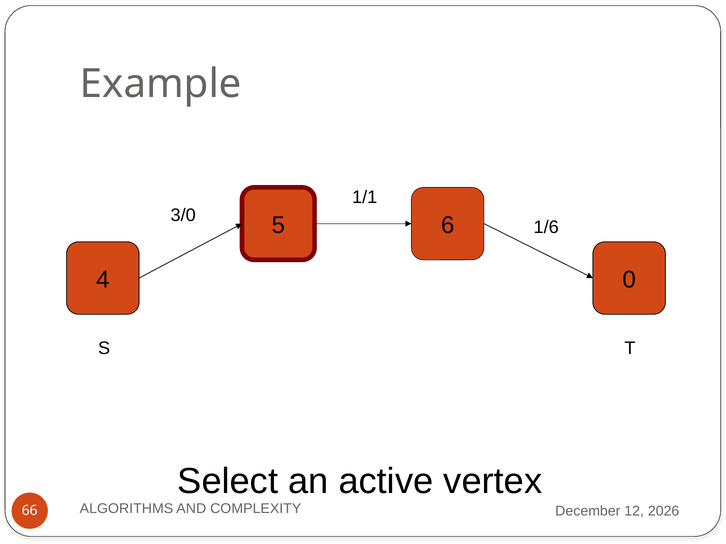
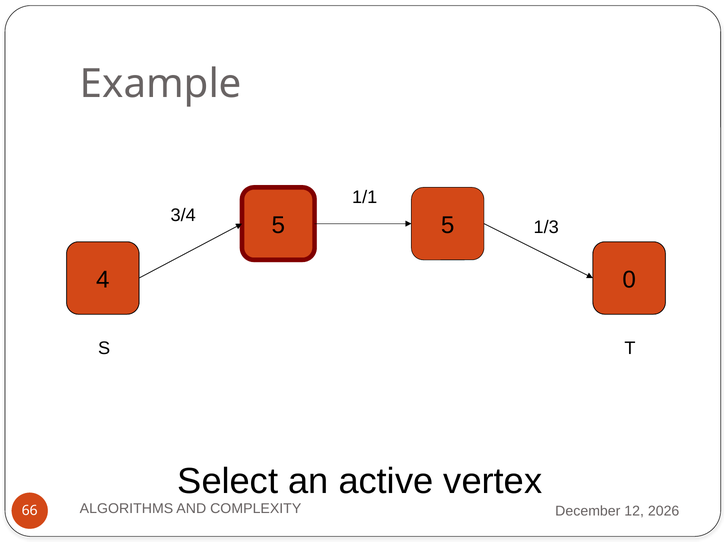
3/0: 3/0 -> 3/4
5 6: 6 -> 5
1/6: 1/6 -> 1/3
